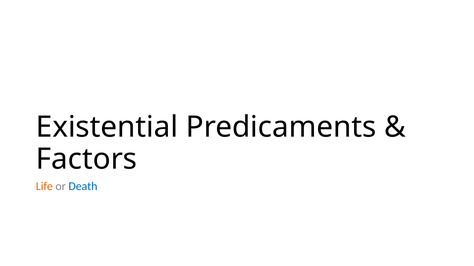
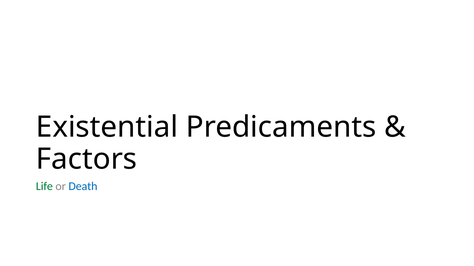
Life colour: orange -> green
